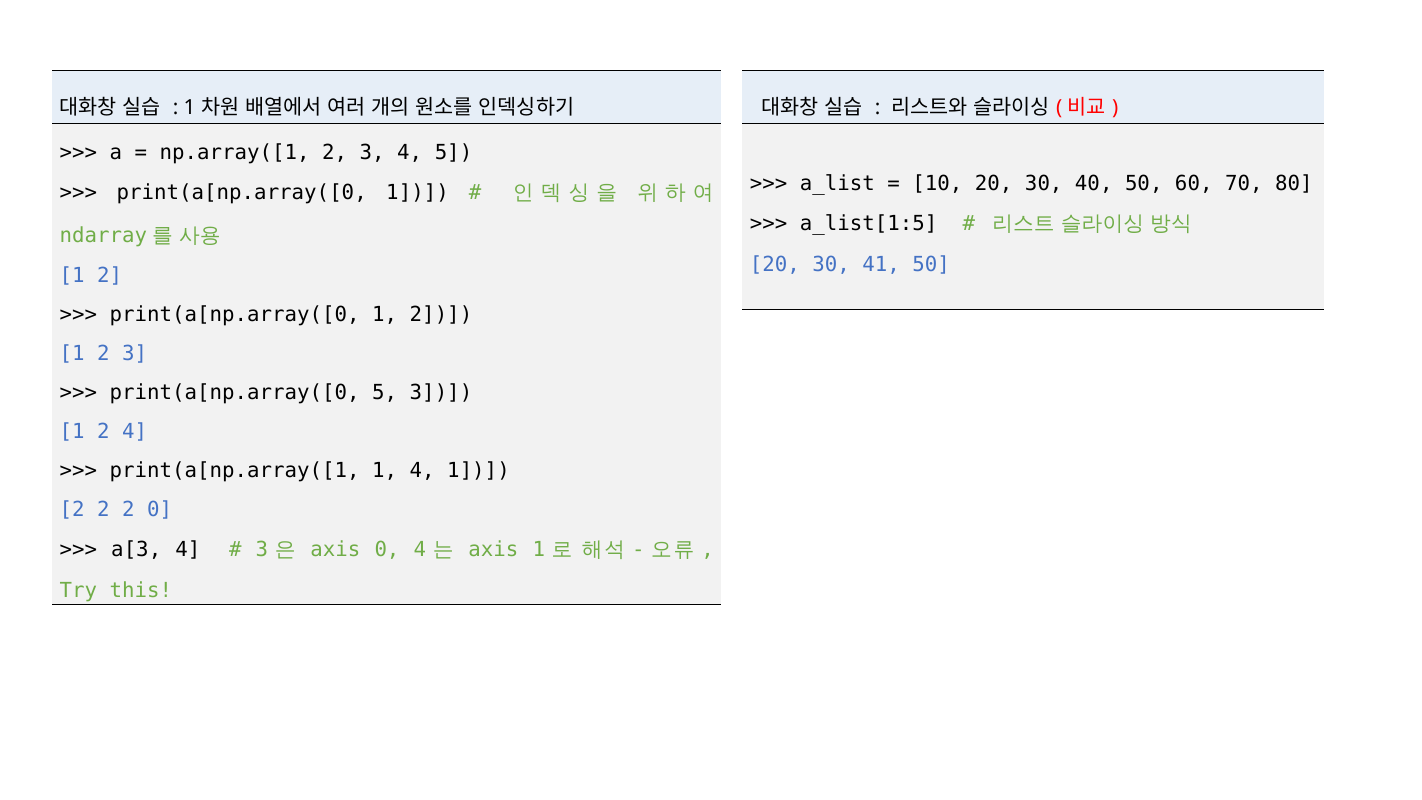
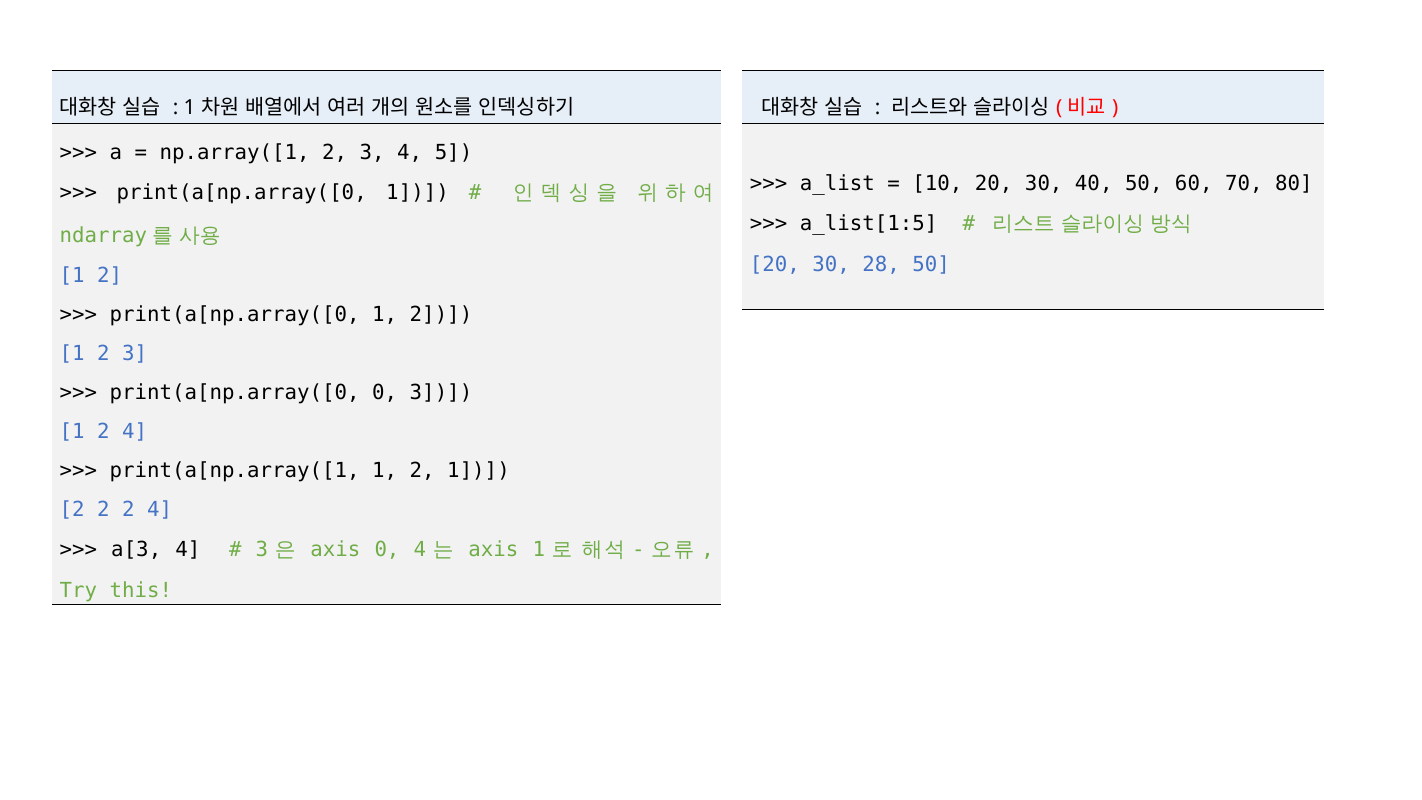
41: 41 -> 28
print(a[np.array([0 5: 5 -> 0
print(a[np.array([1 1 4: 4 -> 2
2 2 0: 0 -> 4
